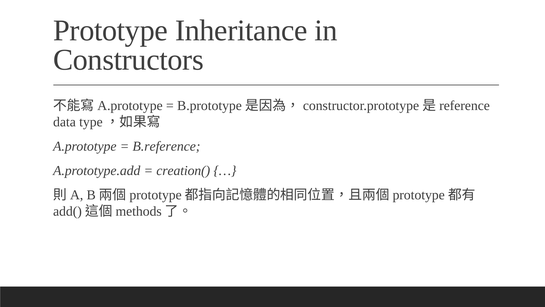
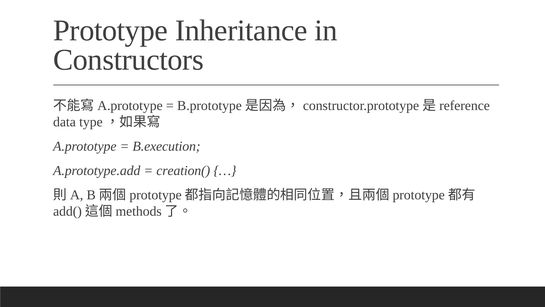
B.reference: B.reference -> B.execution
